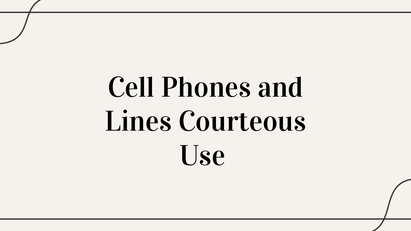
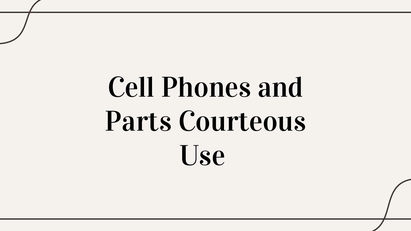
Lines: Lines -> Parts
